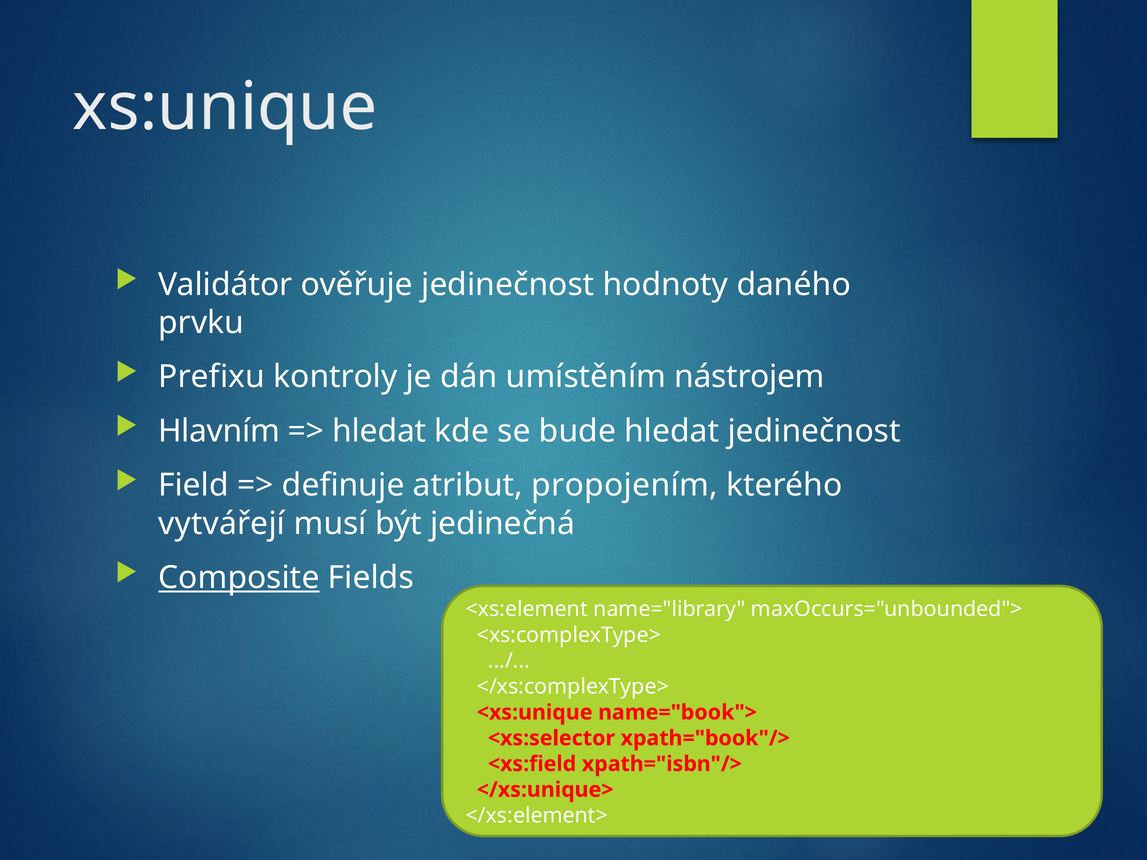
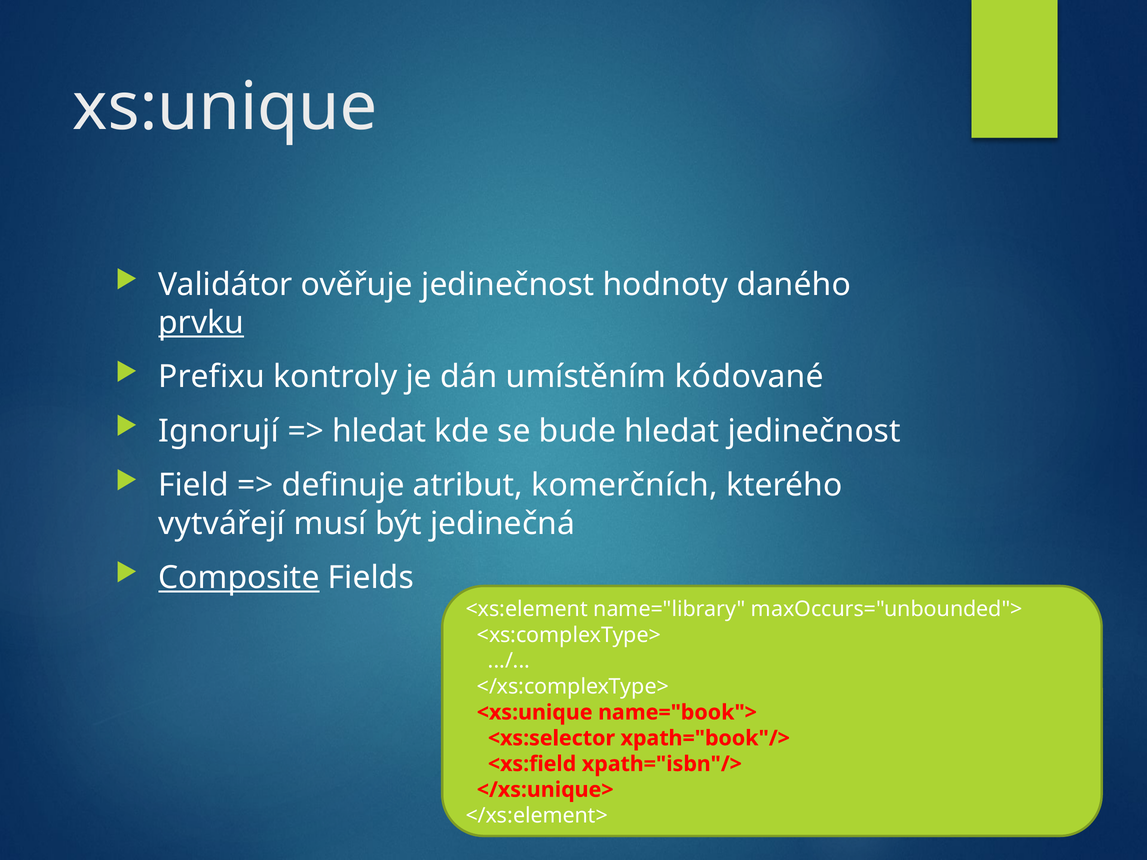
prvku underline: none -> present
nástrojem: nástrojem -> kódované
Hlavním: Hlavním -> Ignorují
propojením: propojením -> komerčních
